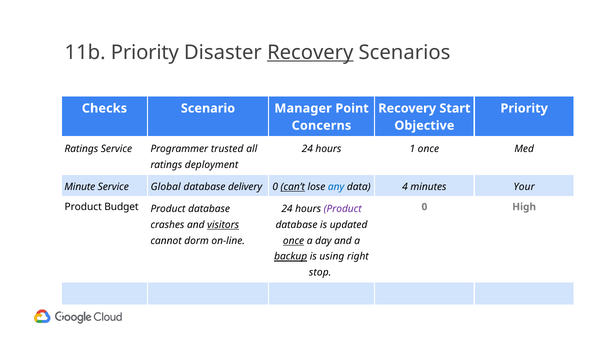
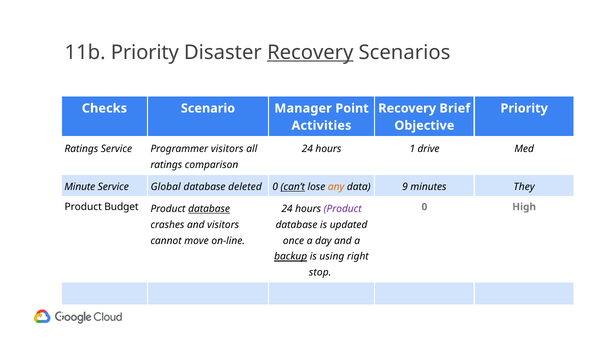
Start: Start -> Brief
Concerns: Concerns -> Activities
Programmer trusted: trusted -> visitors
1 once: once -> drive
deployment: deployment -> comparison
delivery: delivery -> deleted
any colour: blue -> orange
4: 4 -> 9
Your: Your -> They
database at (209, 209) underline: none -> present
visitors at (223, 225) underline: present -> none
dorm: dorm -> move
once at (294, 241) underline: present -> none
